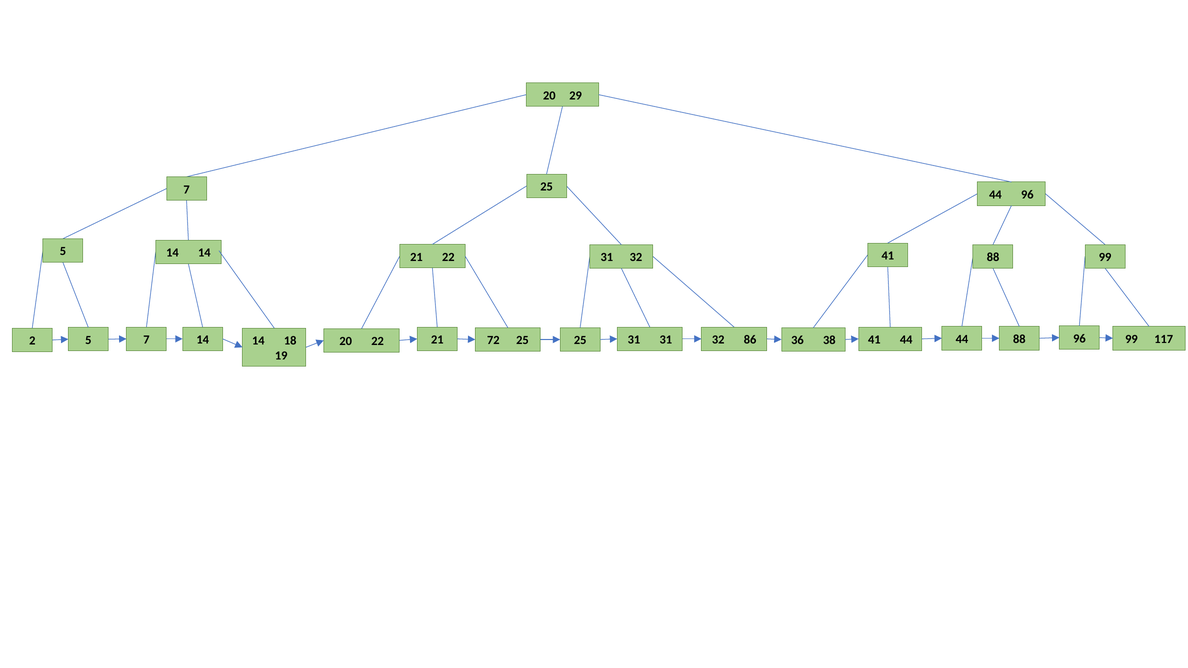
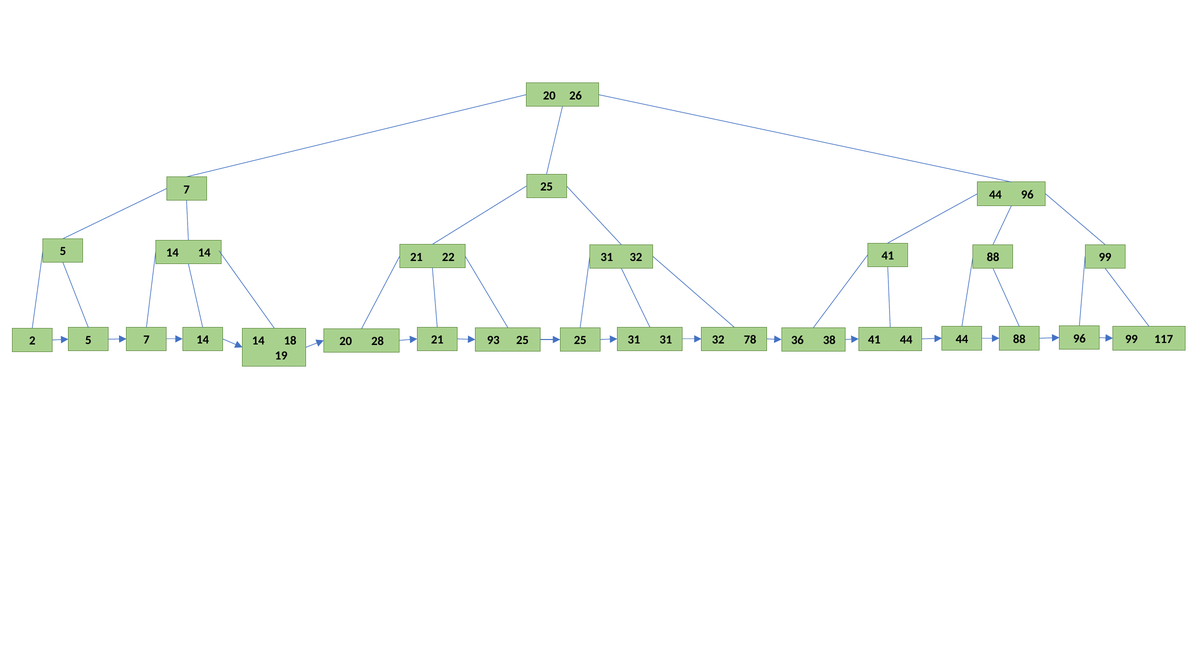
29: 29 -> 26
72: 72 -> 93
86: 86 -> 78
20 22: 22 -> 28
